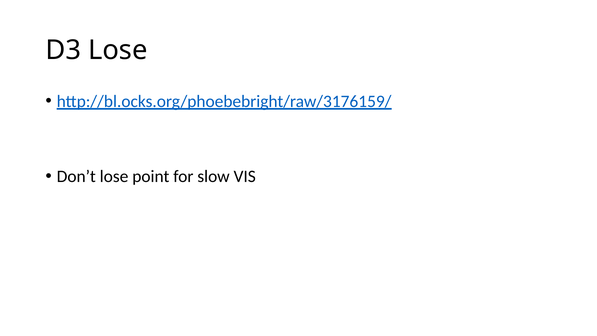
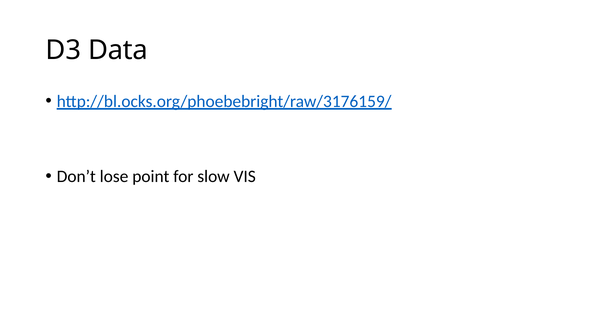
D3 Lose: Lose -> Data
